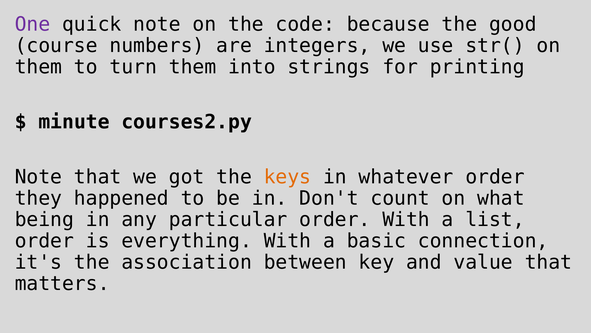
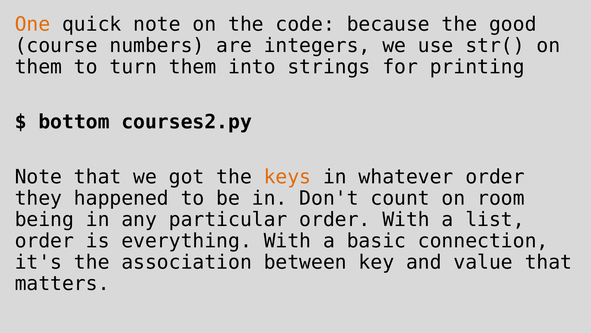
One colour: purple -> orange
minute: minute -> bottom
what: what -> room
